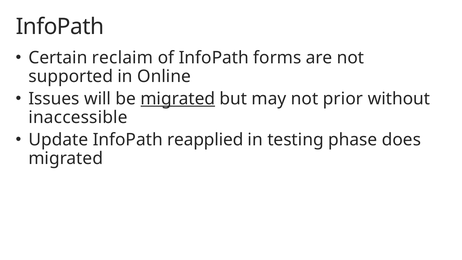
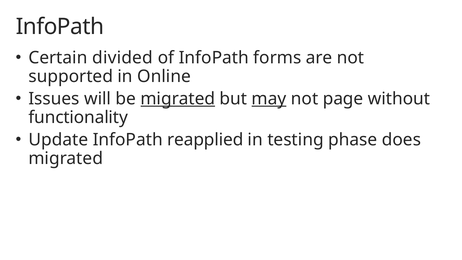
reclaim: reclaim -> divided
may underline: none -> present
prior: prior -> page
inaccessible: inaccessible -> functionality
